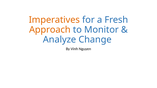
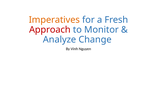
Approach colour: orange -> red
